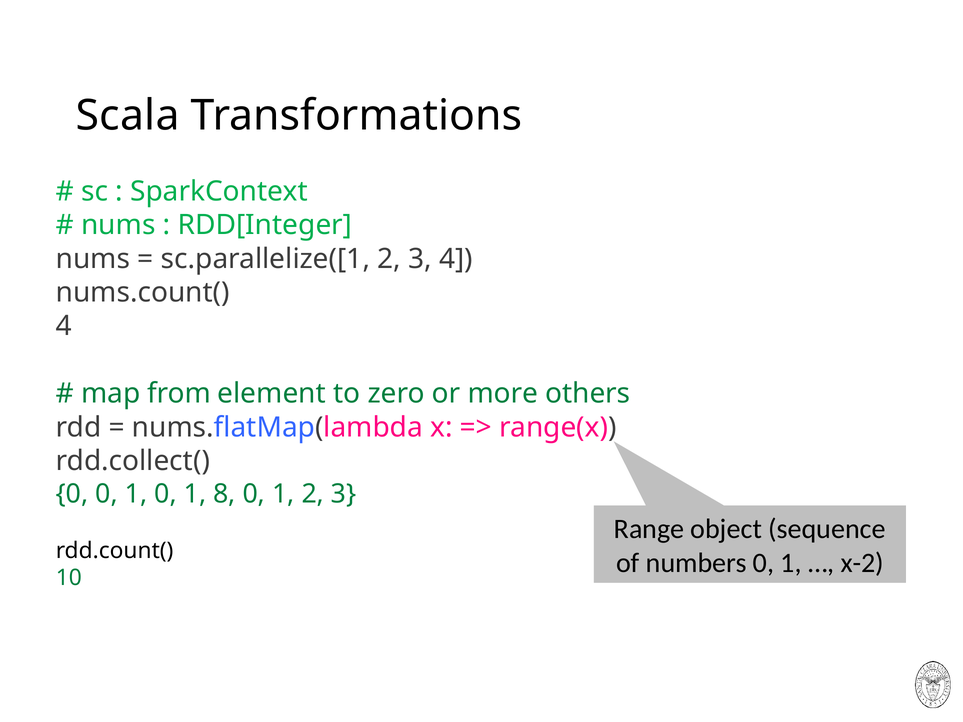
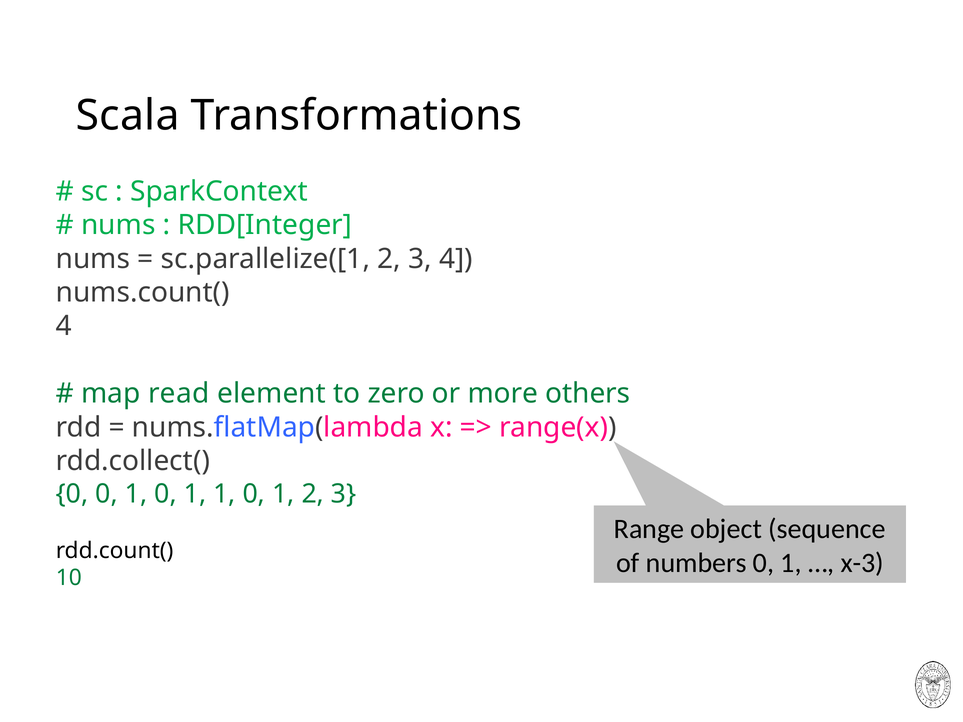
from: from -> read
1 8: 8 -> 1
x-2: x-2 -> x-3
